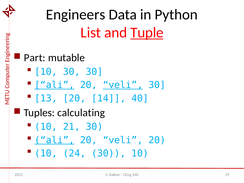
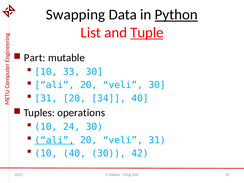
Engineers: Engineers -> Swapping
Python underline: none -> present
10 30: 30 -> 33
ali at (54, 85) underline: present -> none
veli at (123, 85) underline: present -> none
13 at (46, 98): 13 -> 31
14: 14 -> 34
calculating: calculating -> operations
21: 21 -> 24
veli 20: 20 -> 31
10 24: 24 -> 40
30 10: 10 -> 42
